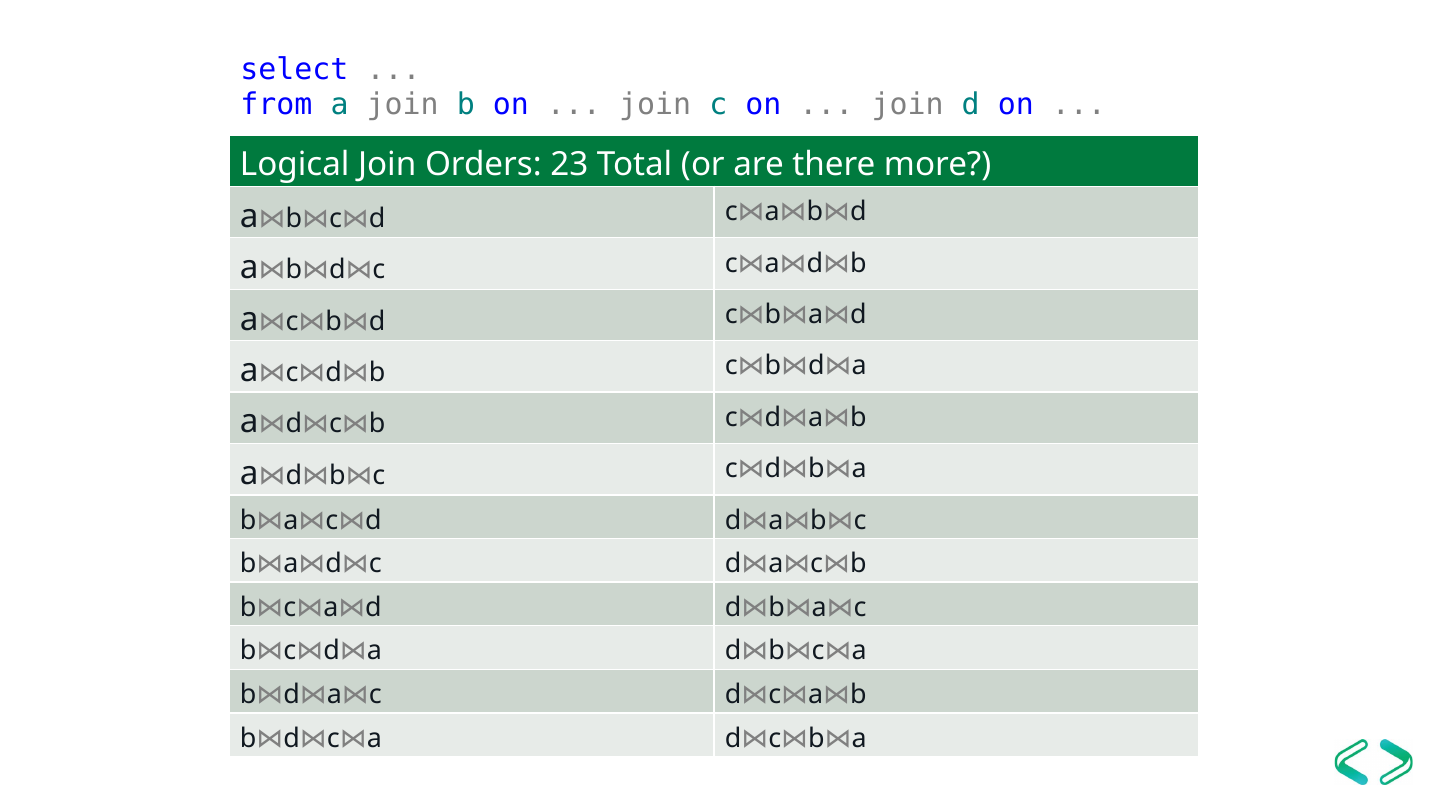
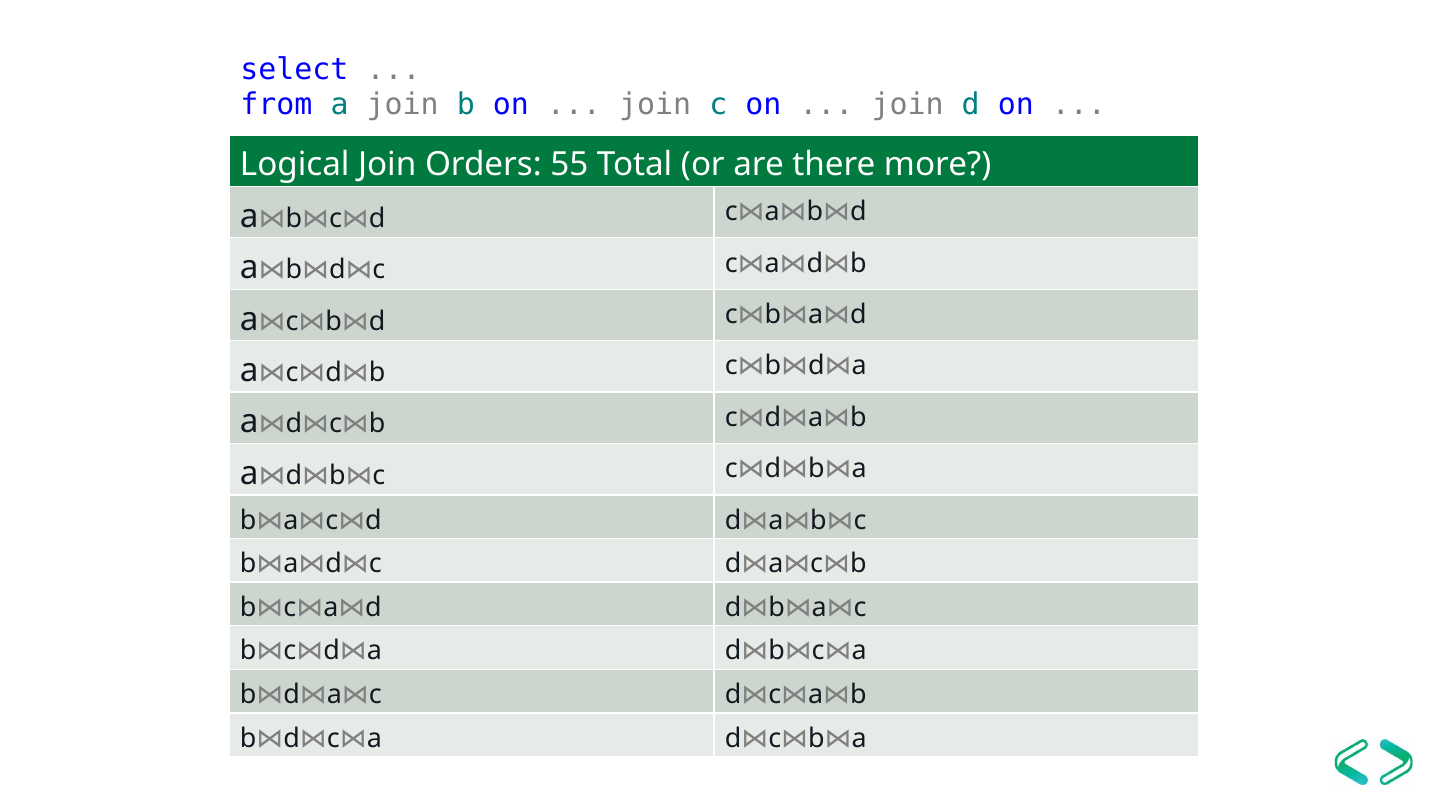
23: 23 -> 55
